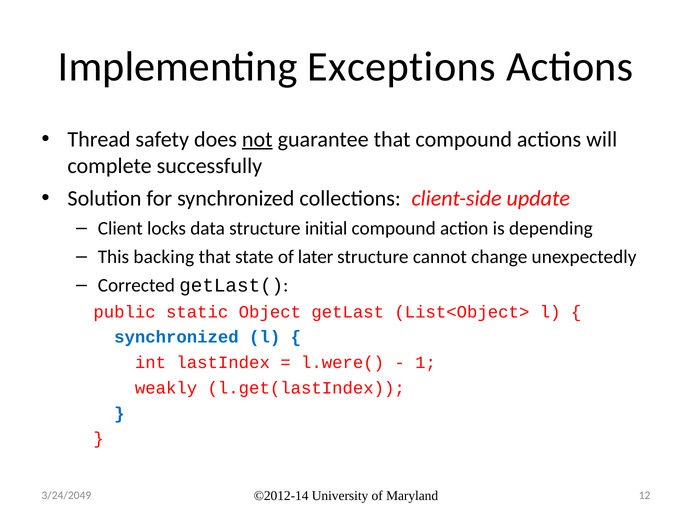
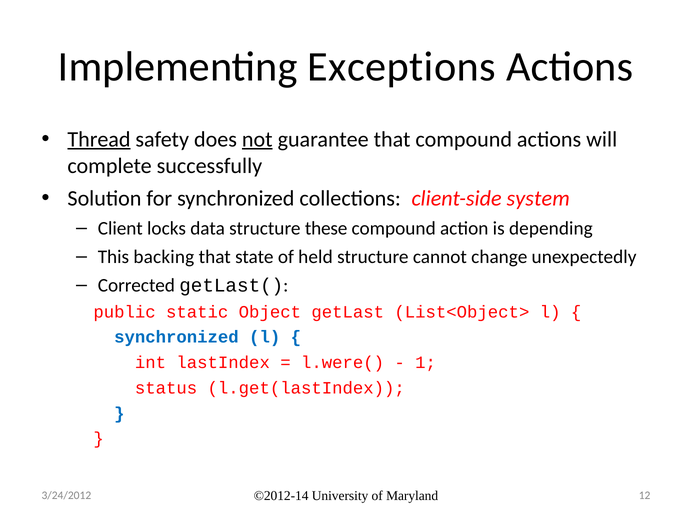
Thread underline: none -> present
update: update -> system
initial: initial -> these
later: later -> held
weakly: weakly -> status
3/24/2049: 3/24/2049 -> 3/24/2012
